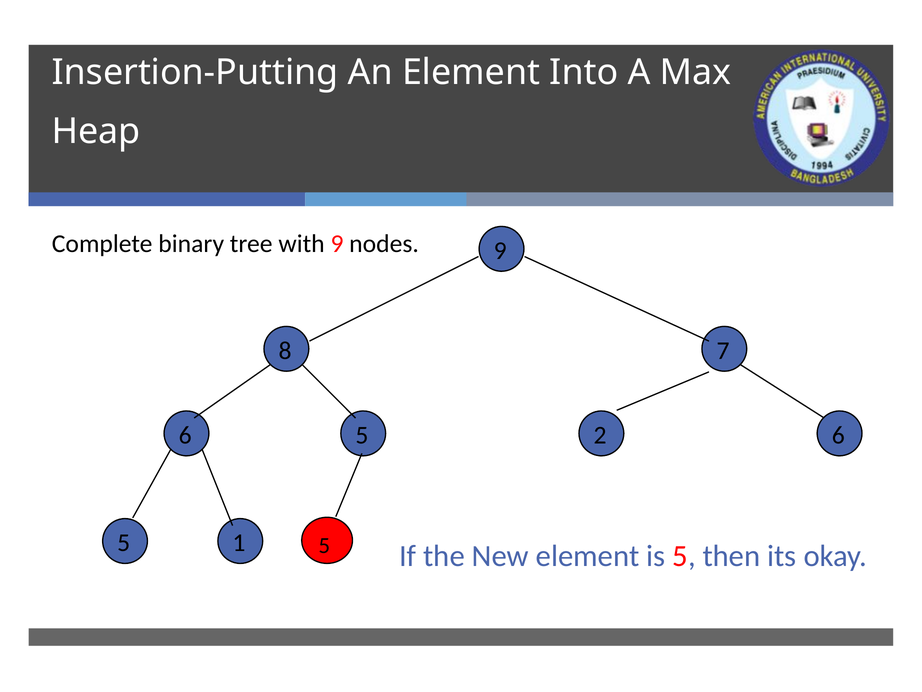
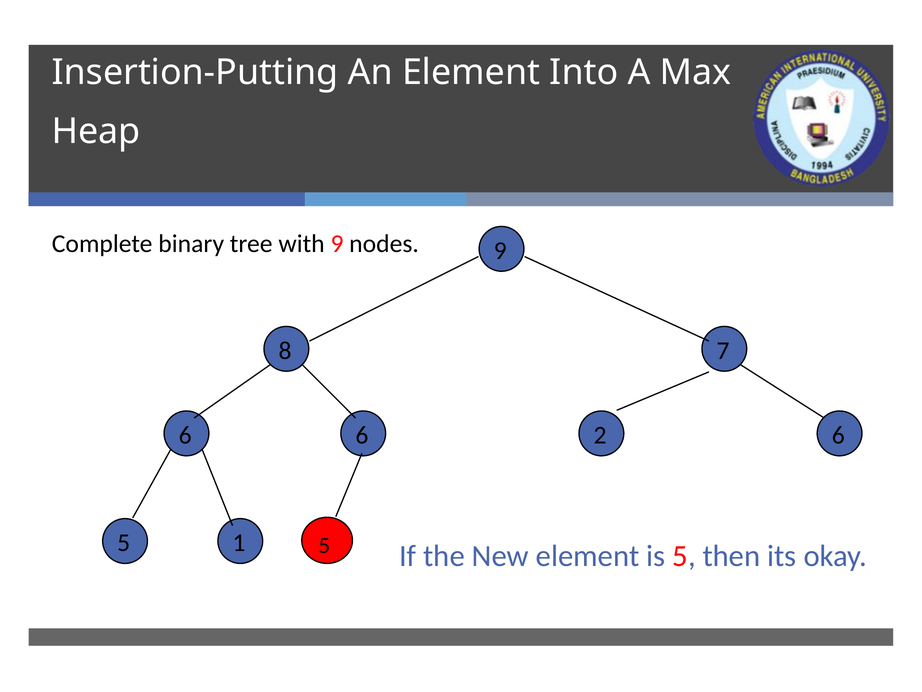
5 at (362, 435): 5 -> 6
